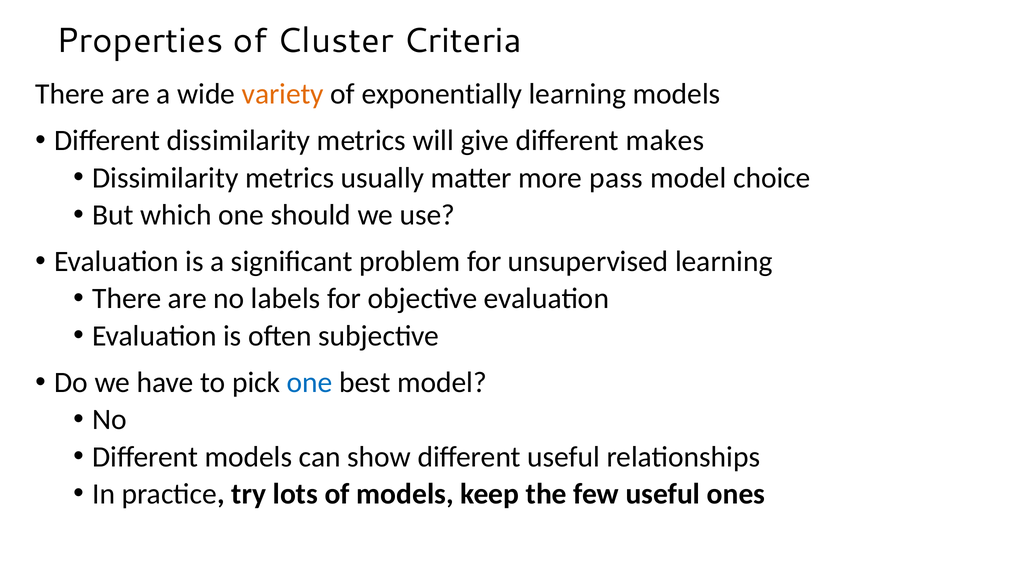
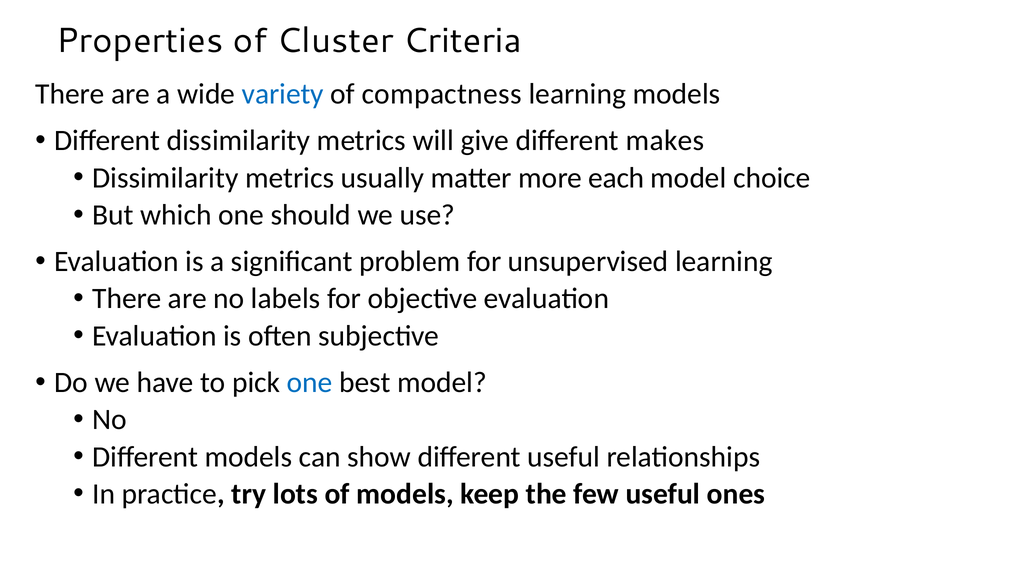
variety colour: orange -> blue
exponentially: exponentially -> compactness
pass: pass -> each
